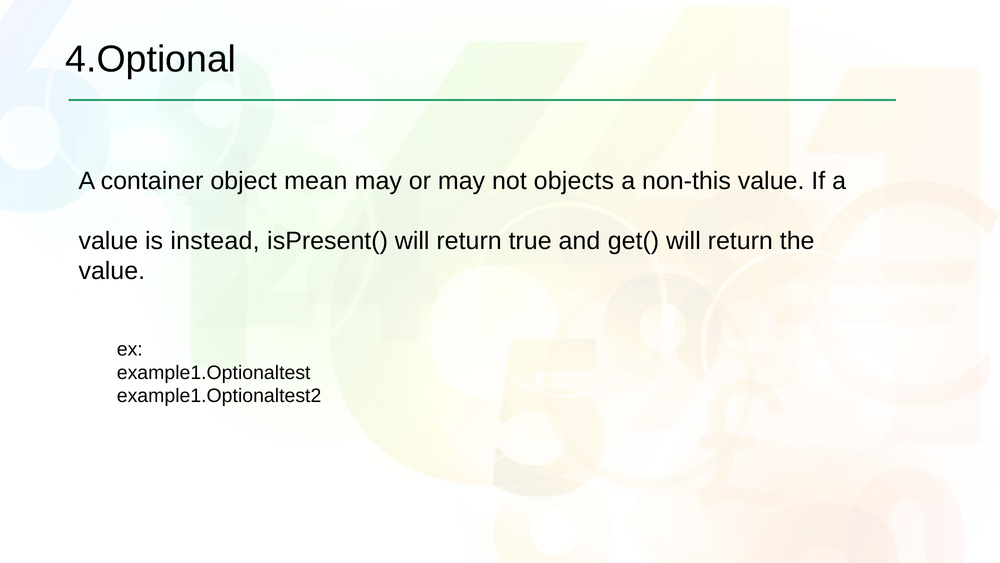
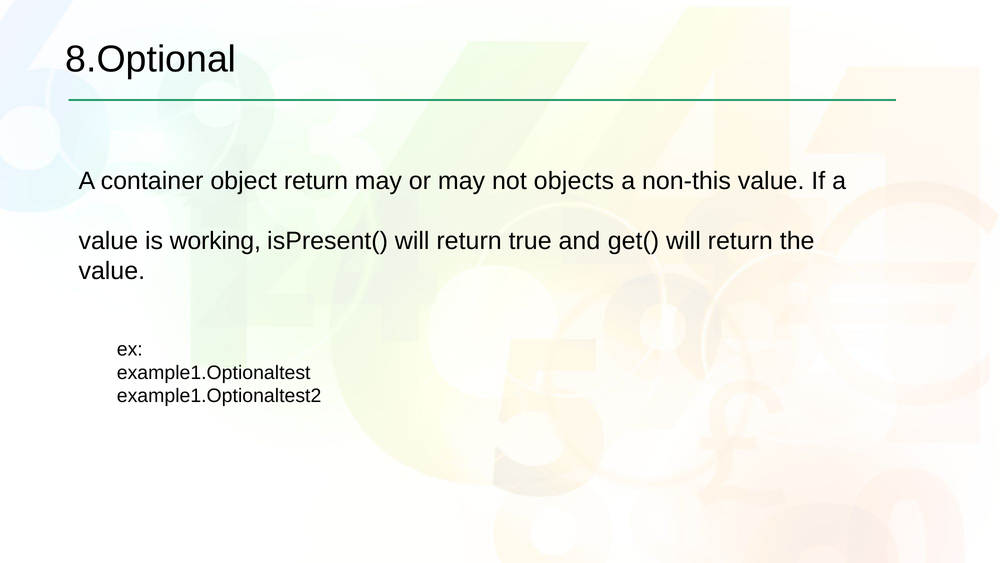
4.Optional: 4.Optional -> 8.Optional
object mean: mean -> return
instead: instead -> working
